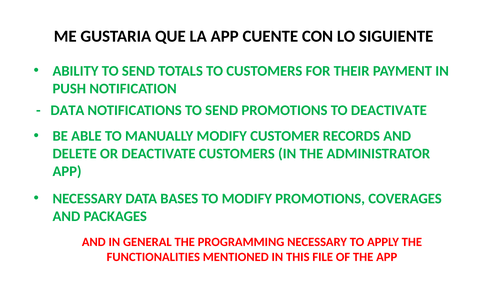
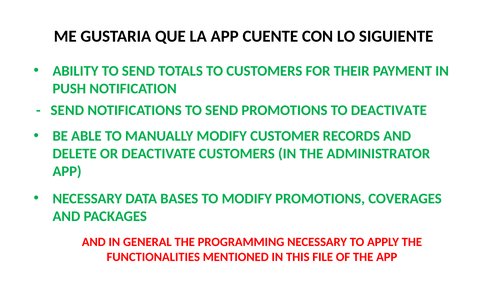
DATA at (67, 110): DATA -> SEND
